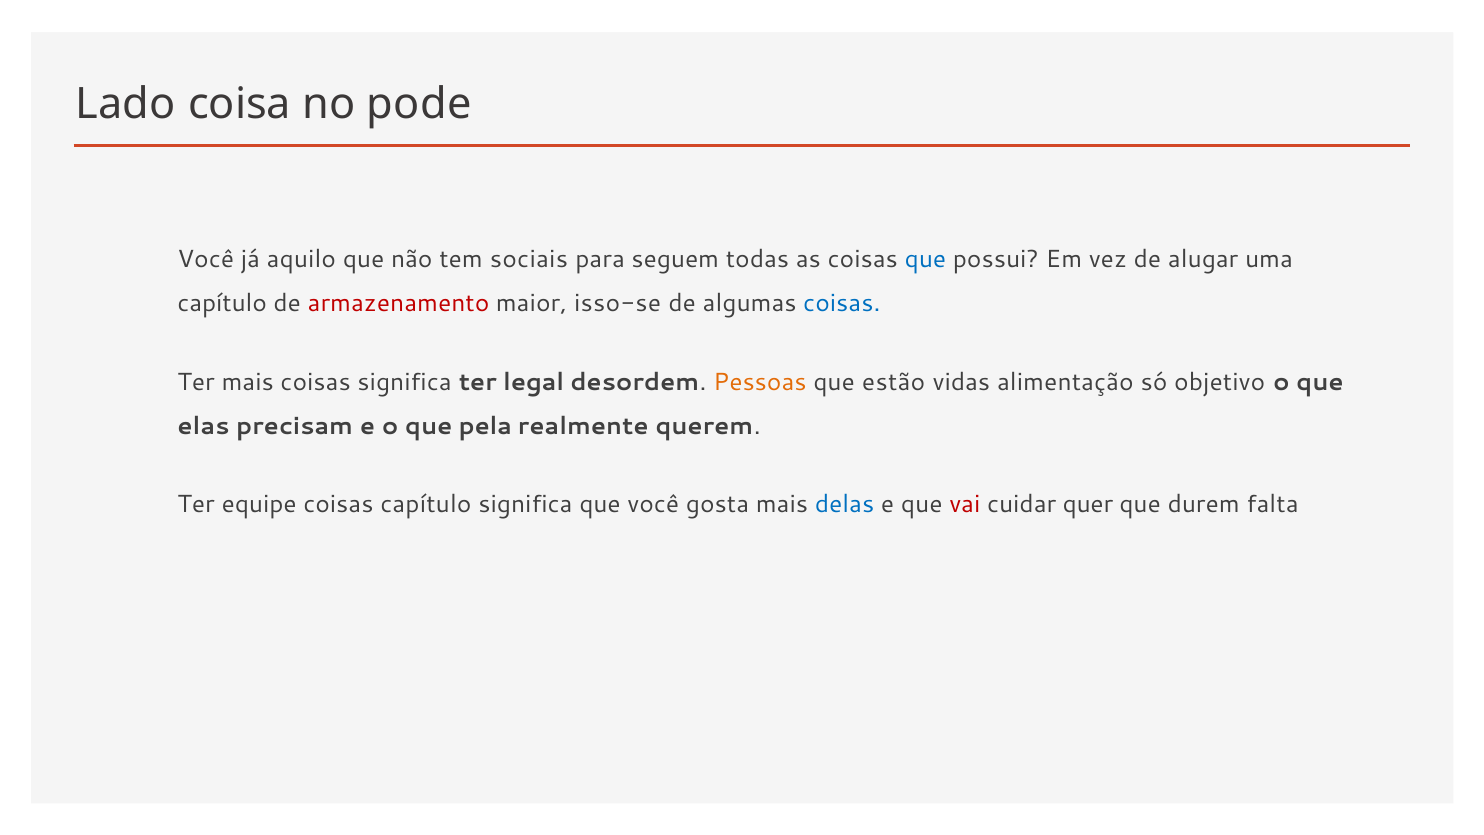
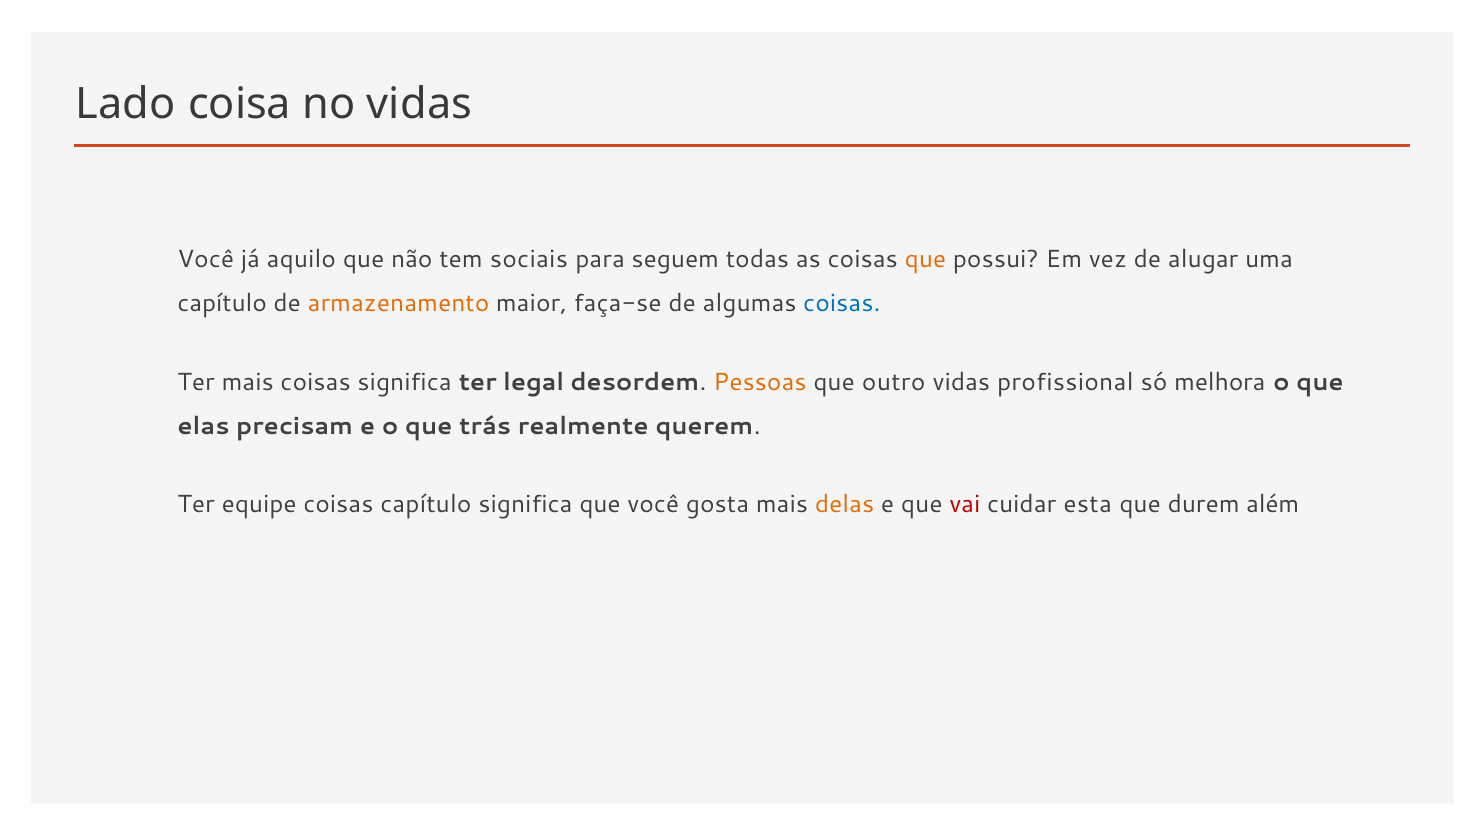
no pode: pode -> vidas
que at (925, 259) colour: blue -> orange
armazenamento colour: red -> orange
isso-se: isso-se -> faça-se
estão: estão -> outro
alimentação: alimentação -> profissional
objetivo: objetivo -> melhora
pela: pela -> trás
delas colour: blue -> orange
quer: quer -> esta
falta: falta -> além
